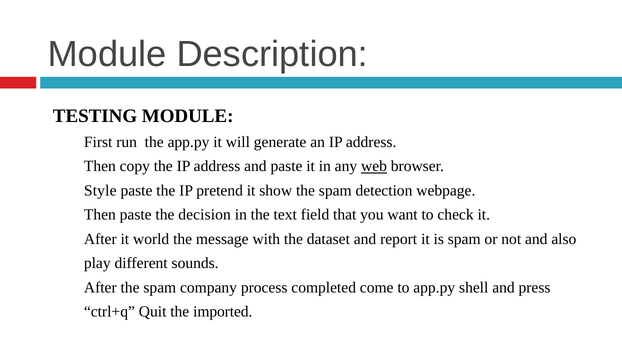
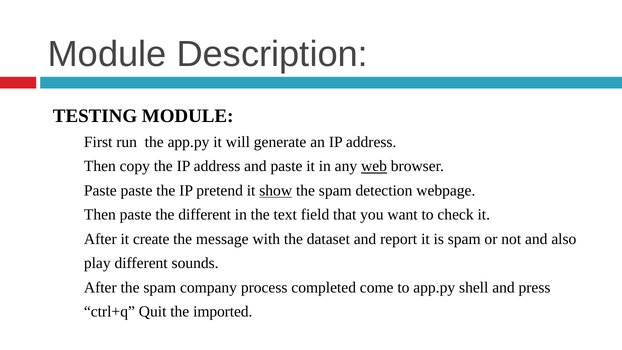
Style at (100, 191): Style -> Paste
show underline: none -> present
the decision: decision -> different
world: world -> create
